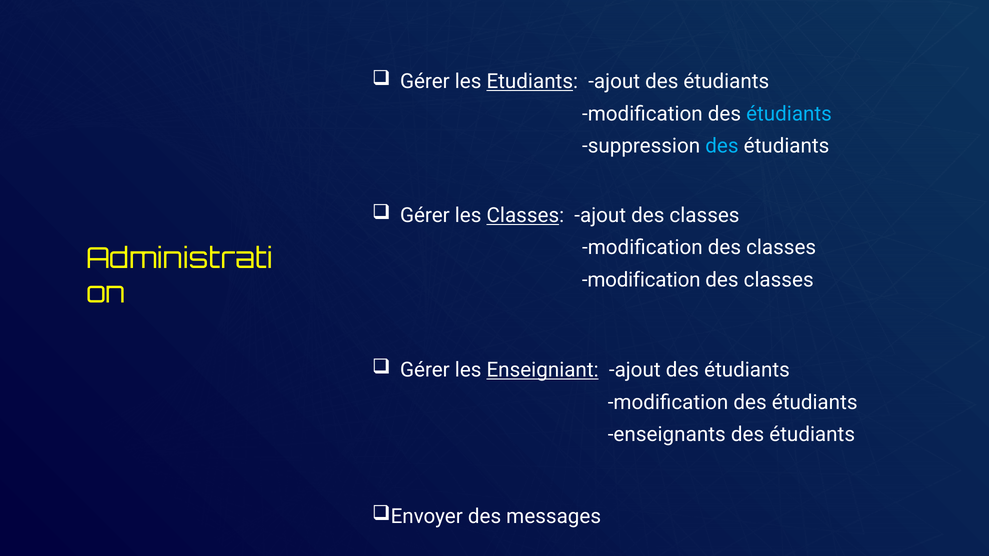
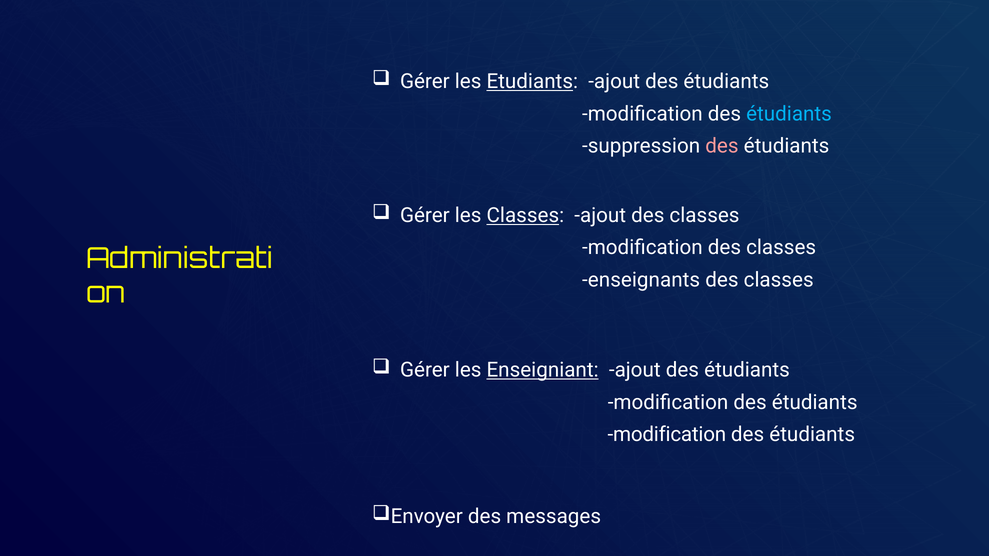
des at (722, 146) colour: light blue -> pink
modification at (641, 280): modification -> enseignants
enseignants at (667, 435): enseignants -> modification
